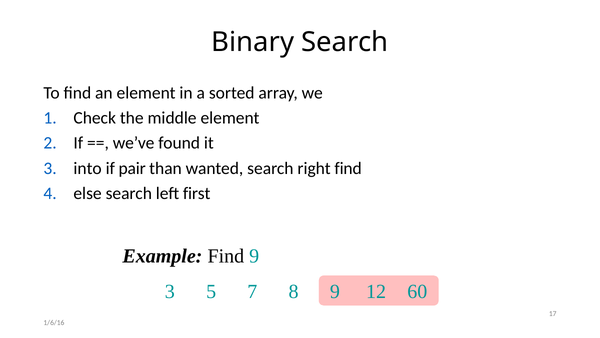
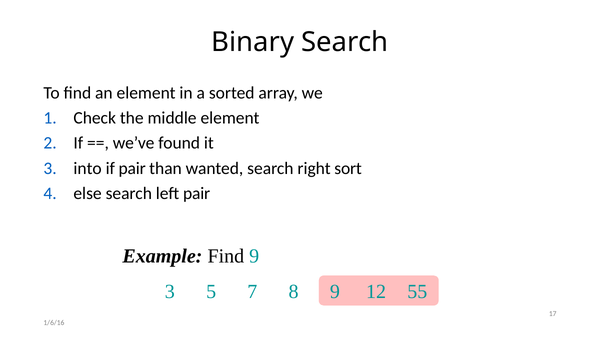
right find: find -> sort
left first: first -> pair
60: 60 -> 55
